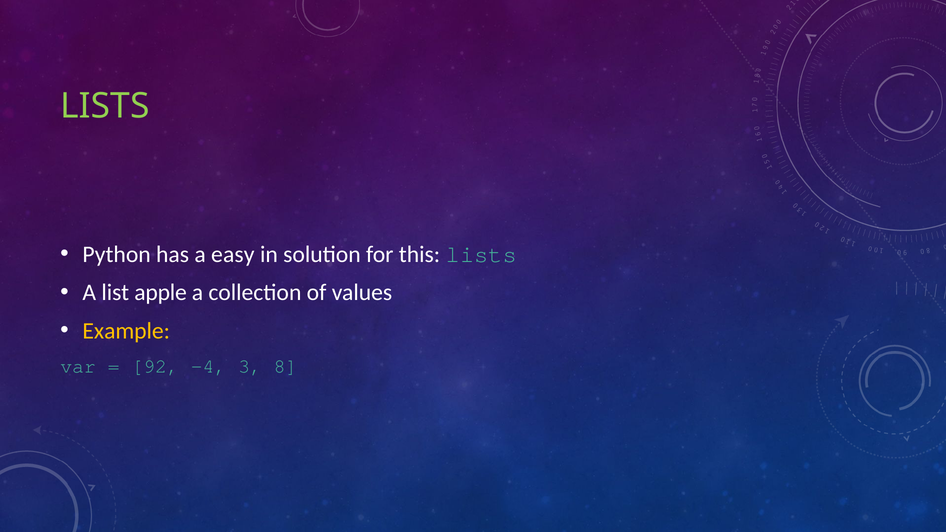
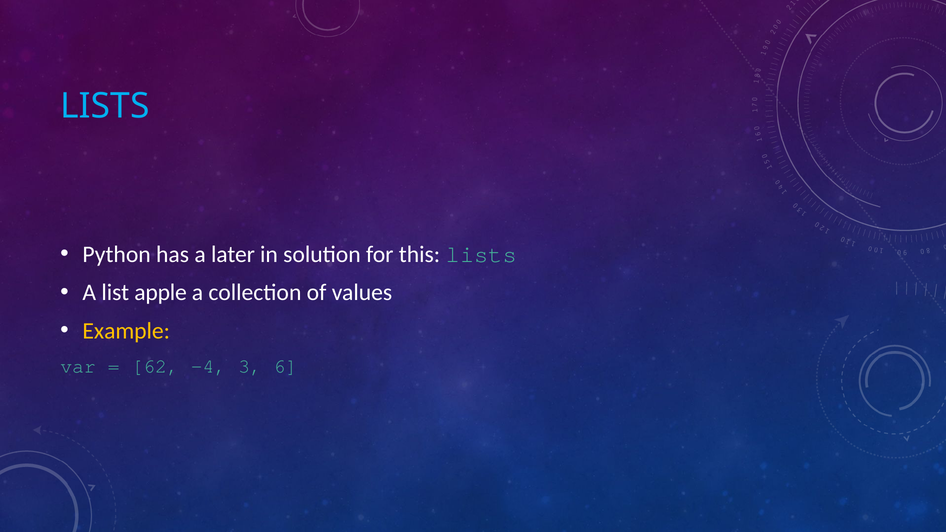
LISTS at (105, 106) colour: light green -> light blue
easy: easy -> later
92: 92 -> 62
8: 8 -> 6
